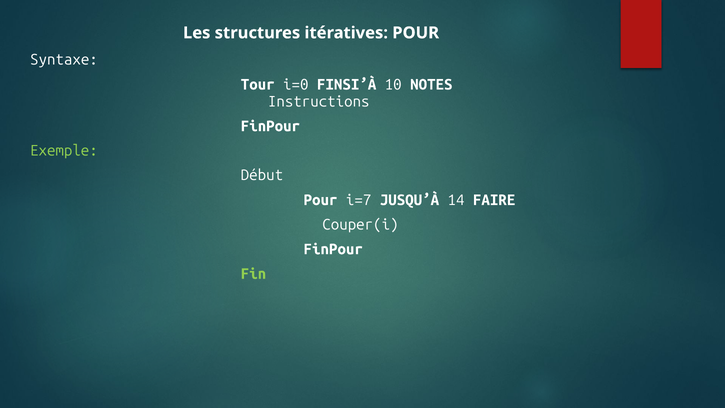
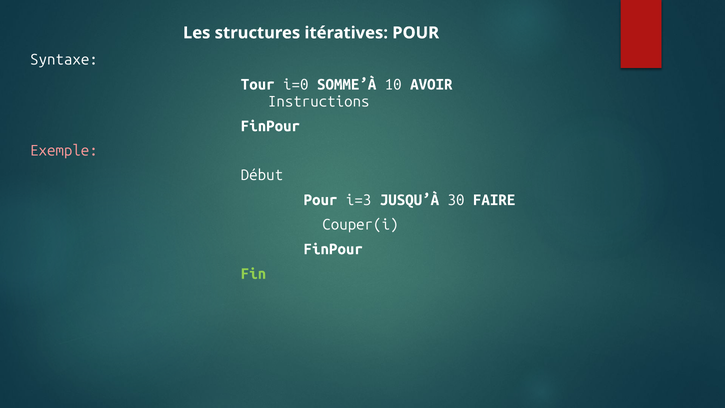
FINSI’À: FINSI’À -> SOMME’À
NOTES: NOTES -> AVOIR
Exemple colour: light green -> pink
i=7: i=7 -> i=3
14: 14 -> 30
